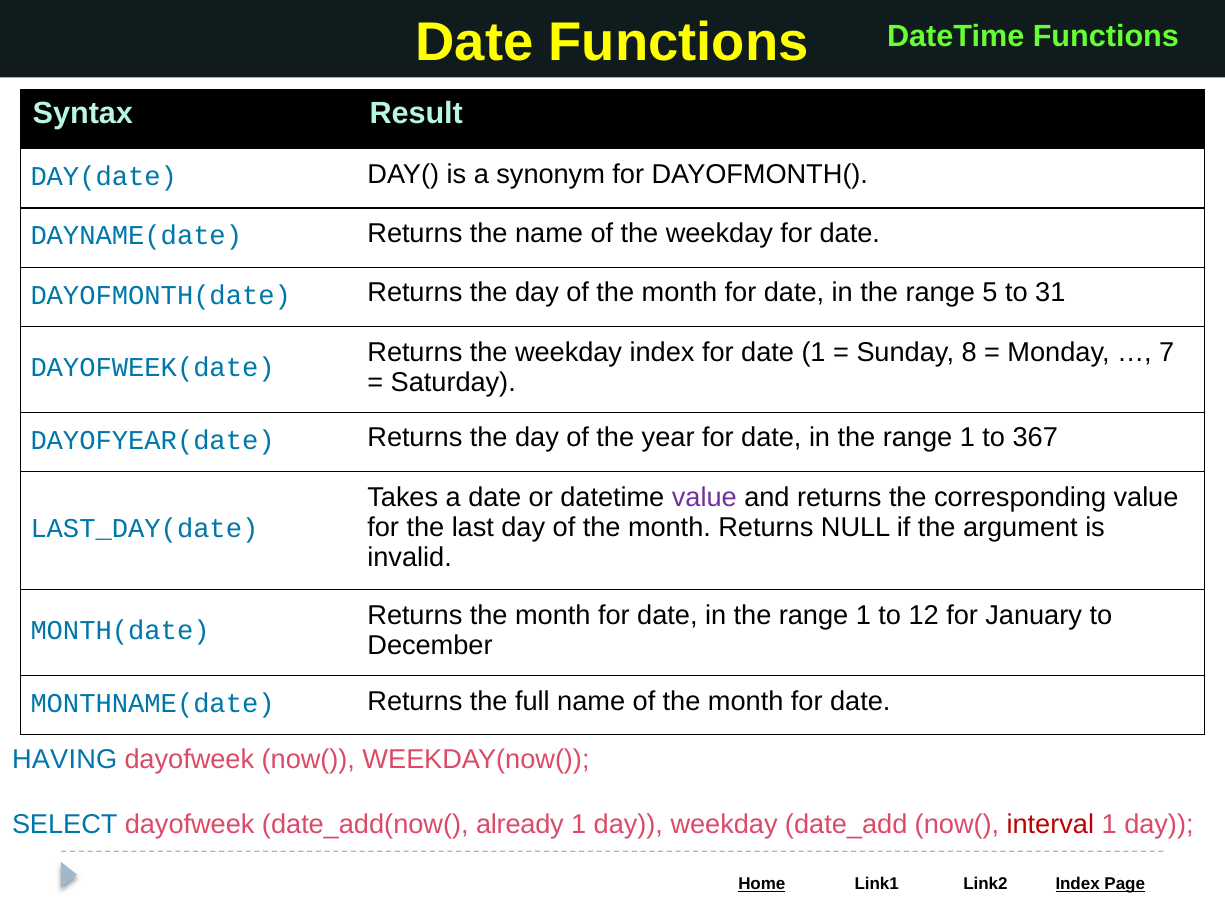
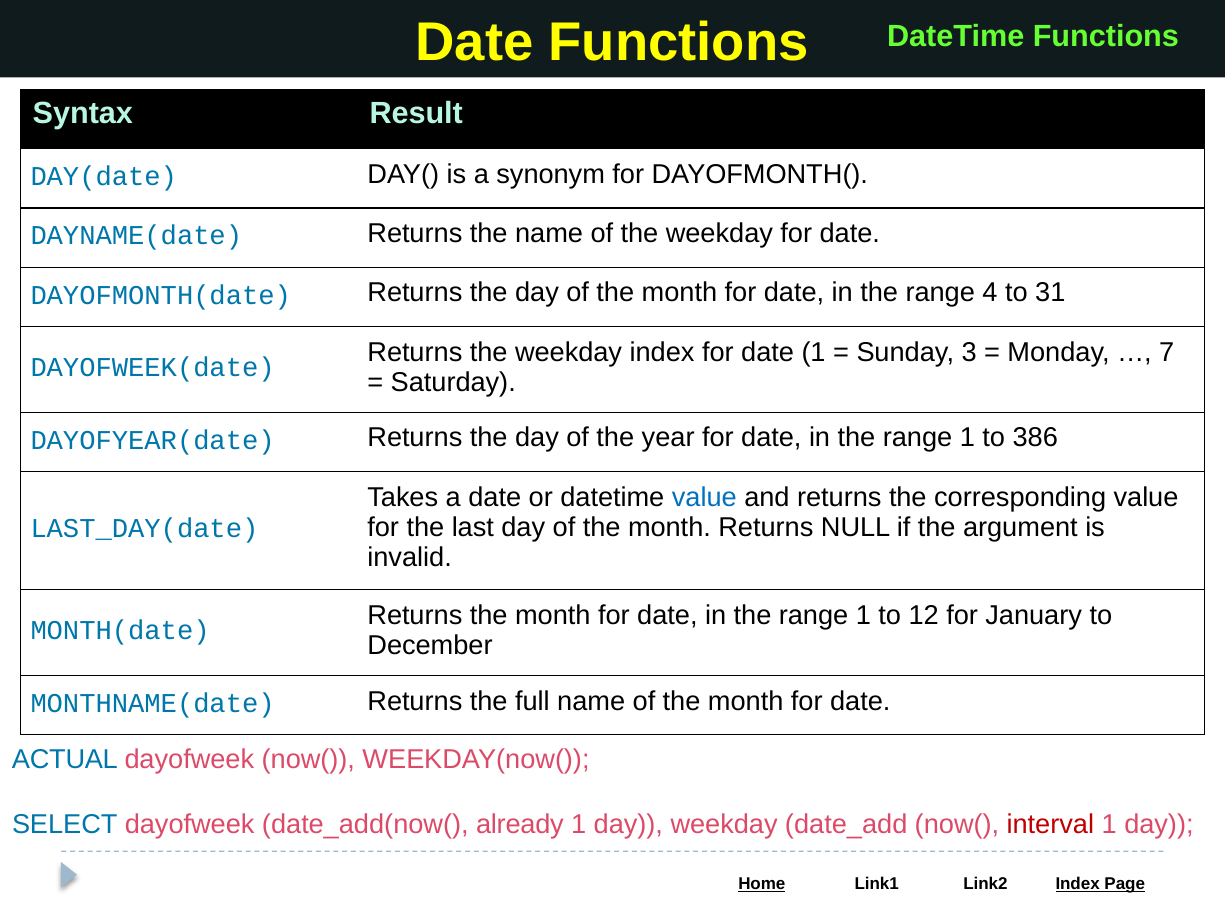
5: 5 -> 4
8: 8 -> 3
367: 367 -> 386
value at (704, 497) colour: purple -> blue
HAVING: HAVING -> ACTUAL
